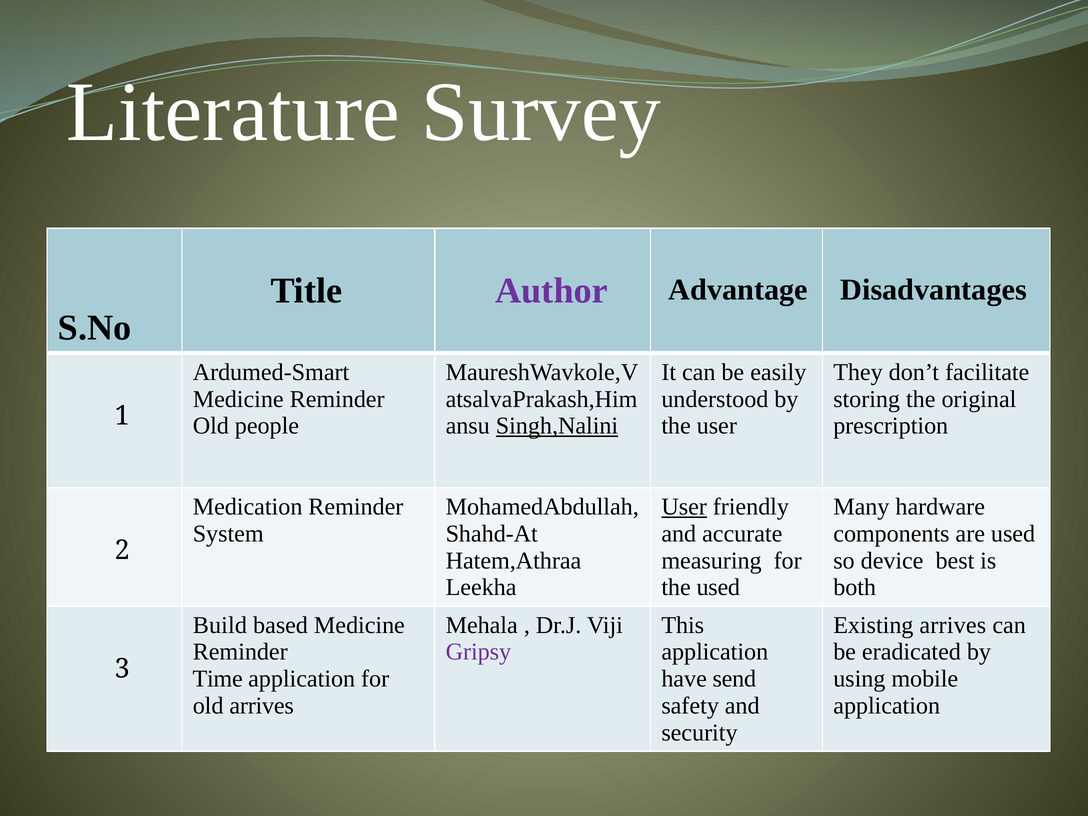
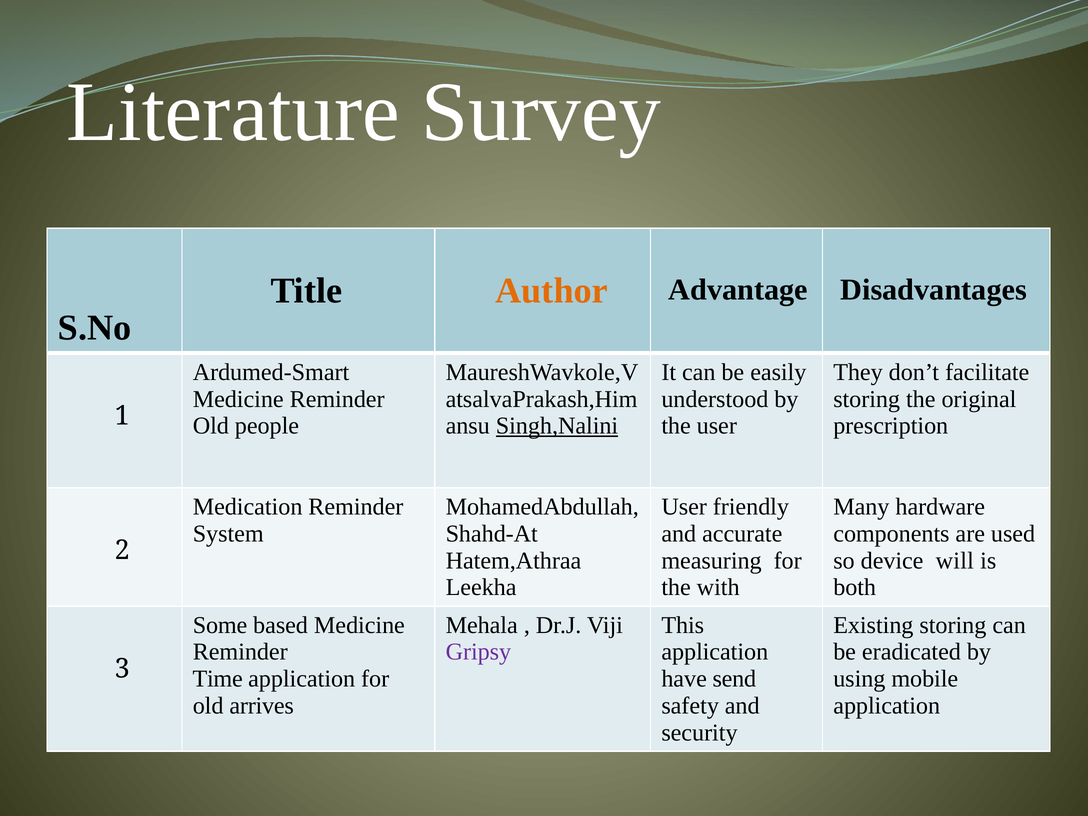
Author colour: purple -> orange
User at (684, 507) underline: present -> none
best: best -> will
the used: used -> with
Build: Build -> Some
Existing arrives: arrives -> storing
